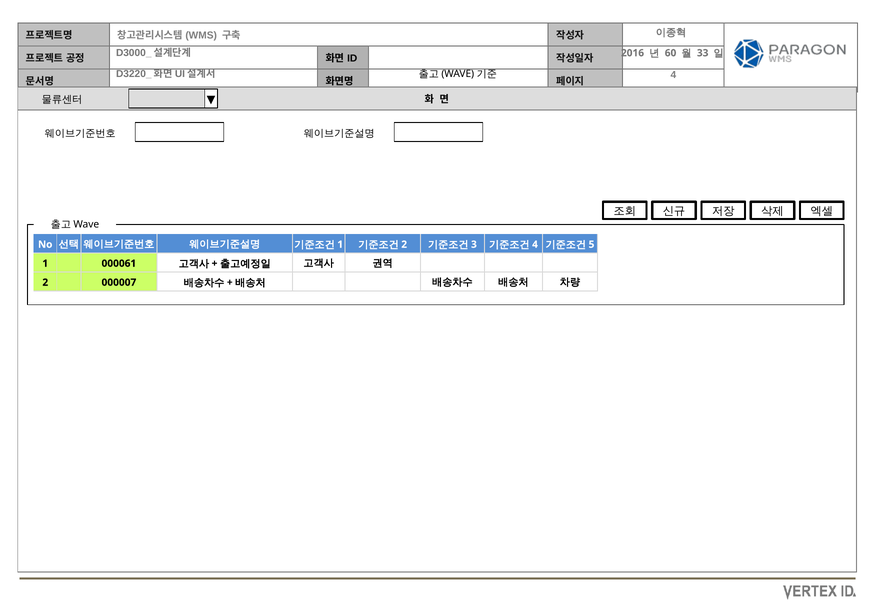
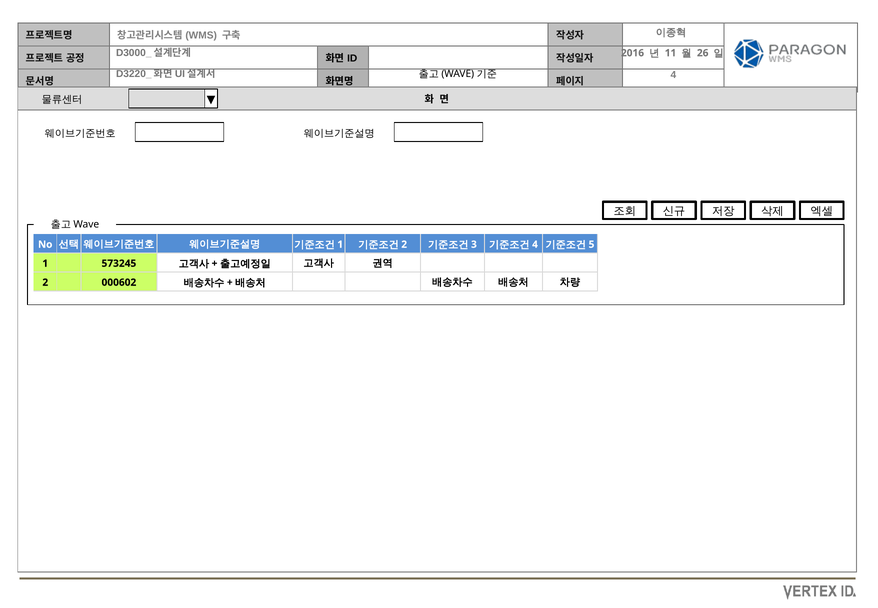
60: 60 -> 11
33: 33 -> 26
000061: 000061 -> 573245
000007: 000007 -> 000602
